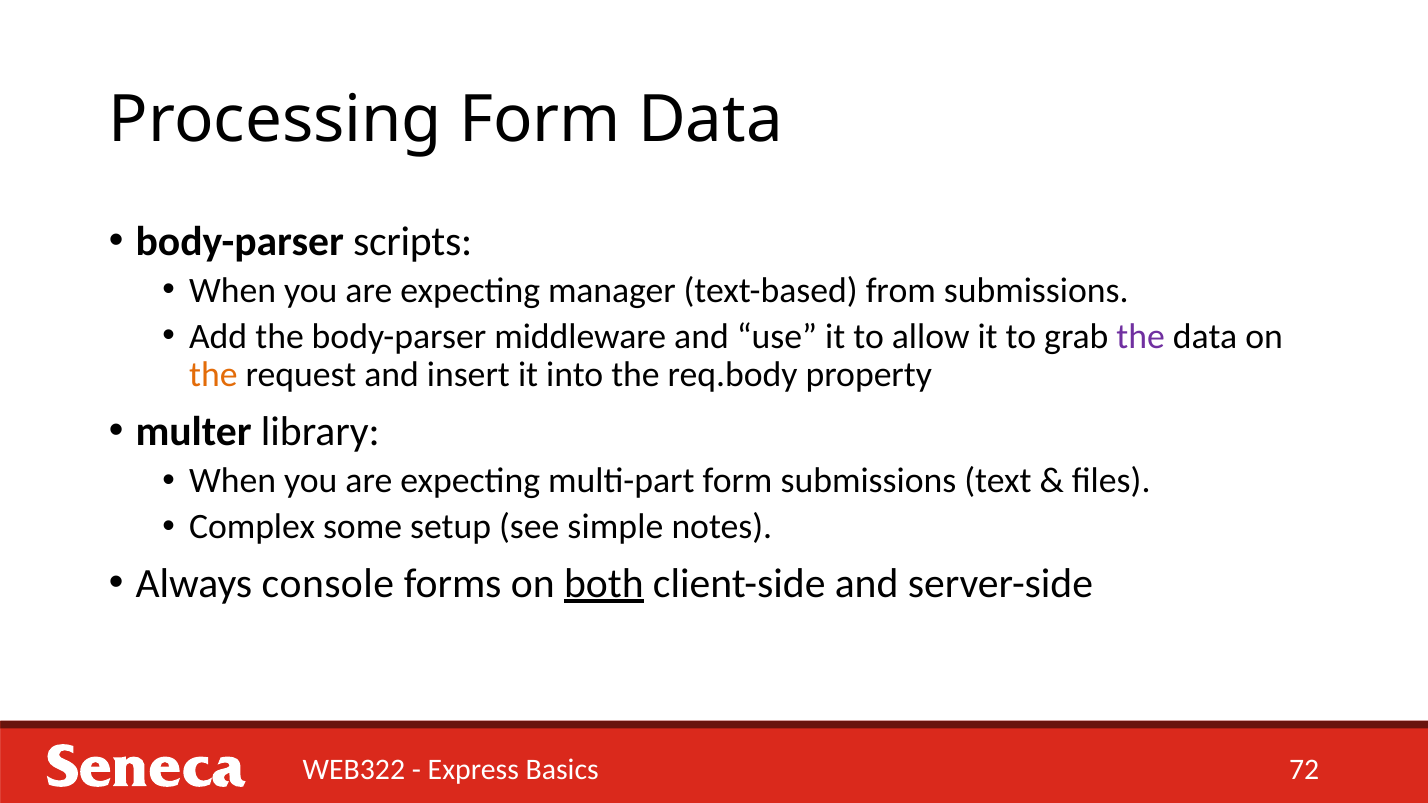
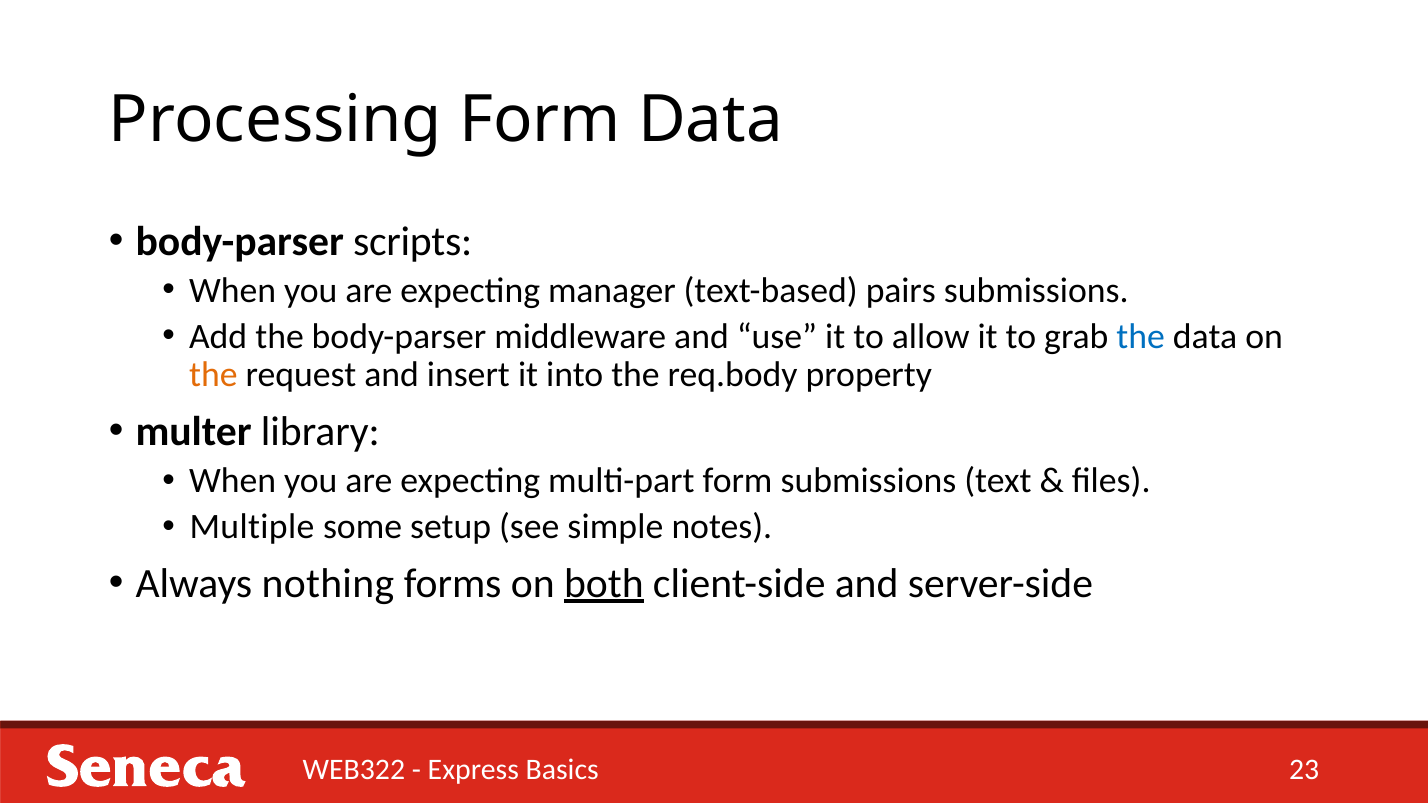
from: from -> pairs
the at (1141, 337) colour: purple -> blue
Complex: Complex -> Multiple
console: console -> nothing
72: 72 -> 23
